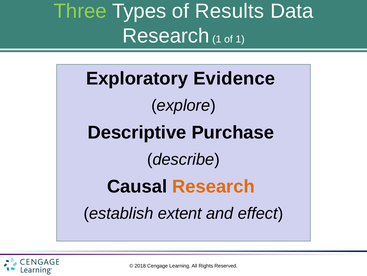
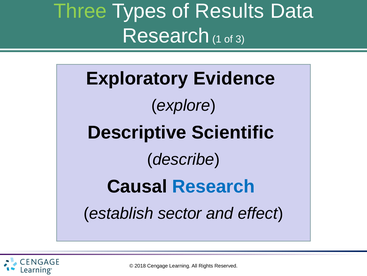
of 1: 1 -> 3
Purchase: Purchase -> Scientific
Research at (213, 186) colour: orange -> blue
extent: extent -> sector
